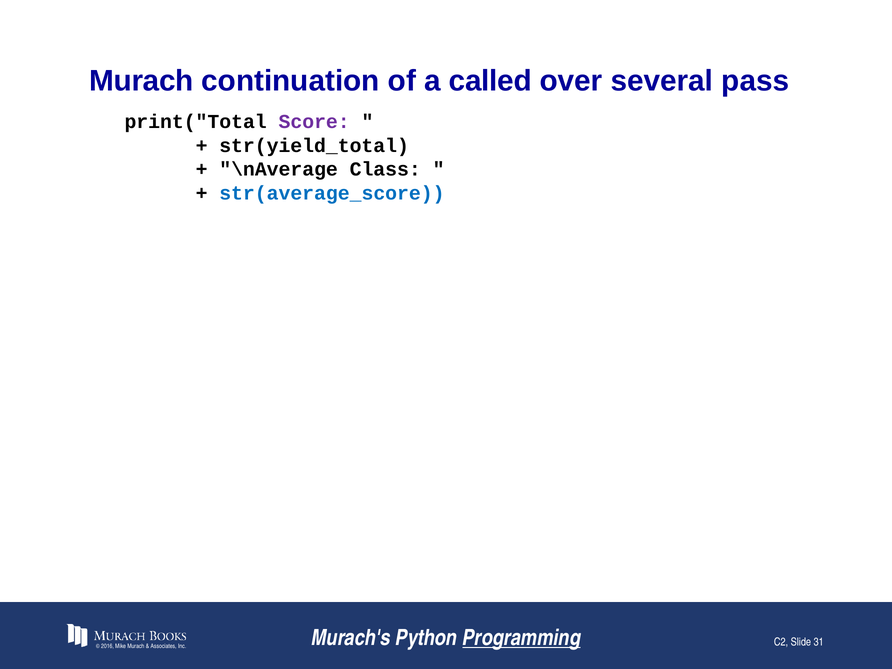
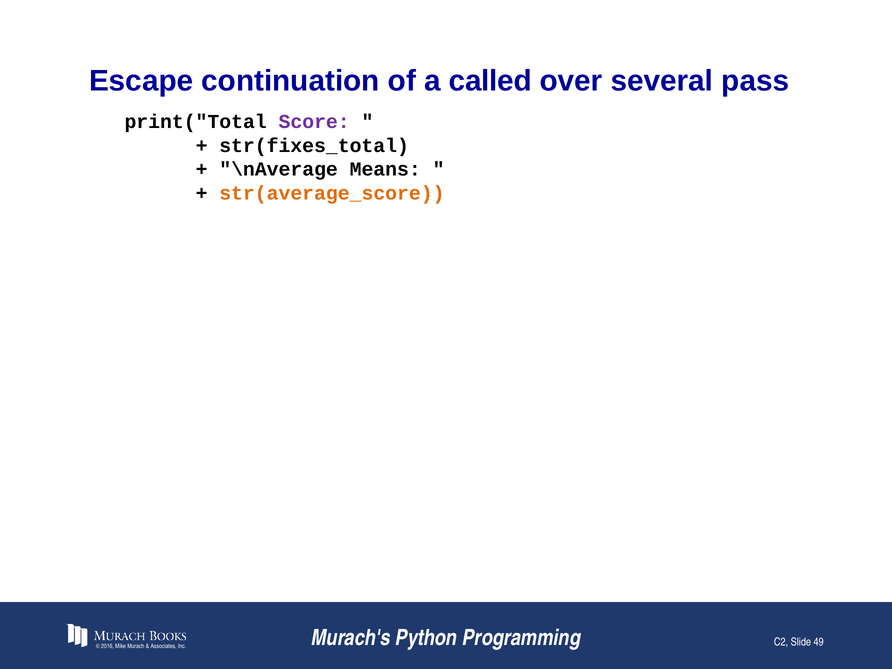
Murach at (141, 81): Murach -> Escape
str(yield_total: str(yield_total -> str(fixes_total
Class: Class -> Means
str(average_score colour: blue -> orange
Programming underline: present -> none
31: 31 -> 49
